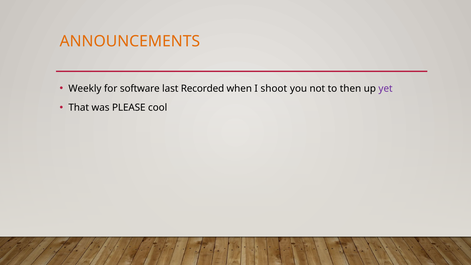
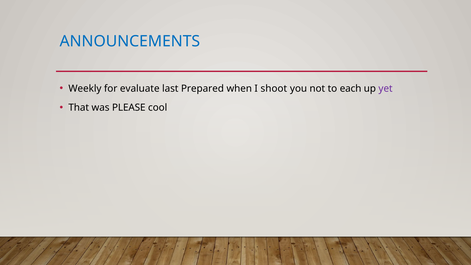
ANNOUNCEMENTS colour: orange -> blue
software: software -> evaluate
Recorded: Recorded -> Prepared
then: then -> each
